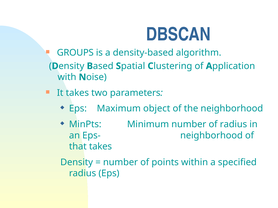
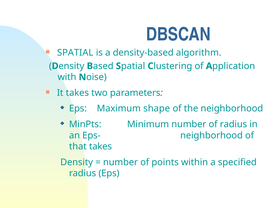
GROUPS: GROUPS -> SPATIAL
object: object -> shape
